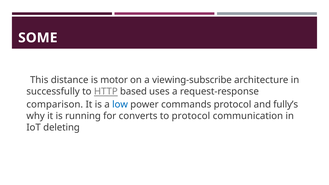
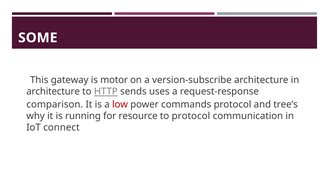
distance: distance -> gateway
viewing-subscribe: viewing-subscribe -> version-subscribe
successfully at (53, 92): successfully -> architecture
based: based -> sends
low colour: blue -> red
fully’s: fully’s -> tree’s
converts: converts -> resource
deleting: deleting -> connect
